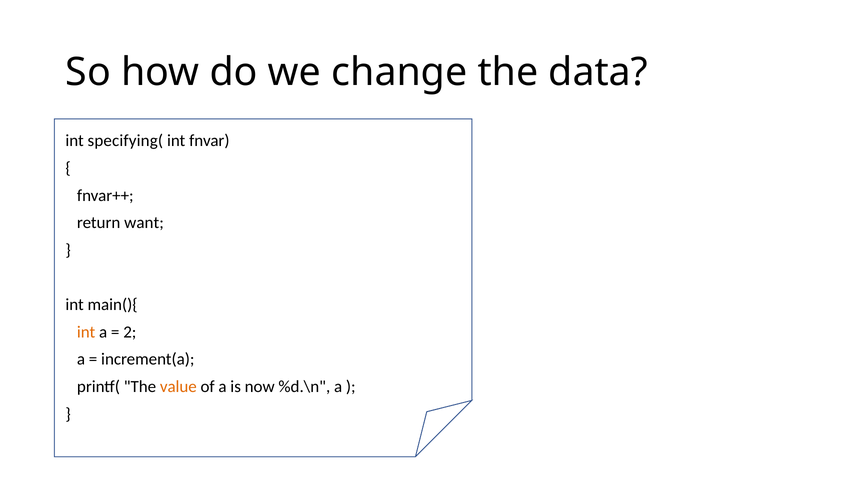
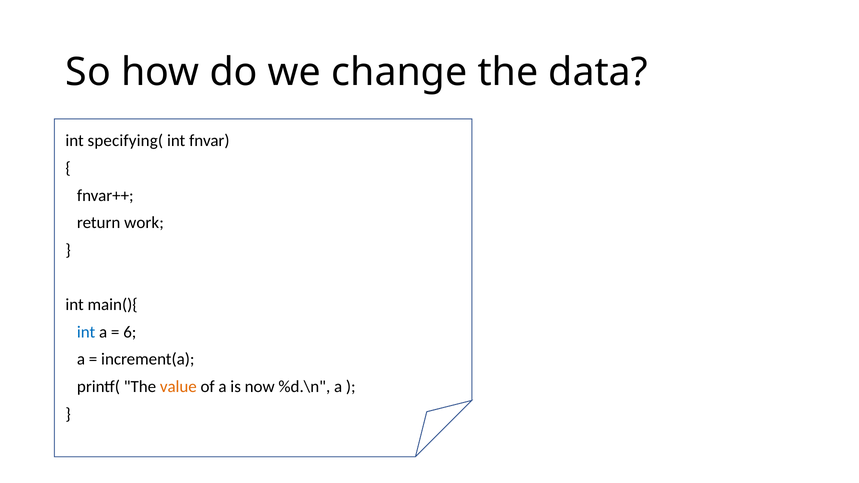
want: want -> work
int at (86, 332) colour: orange -> blue
2: 2 -> 6
